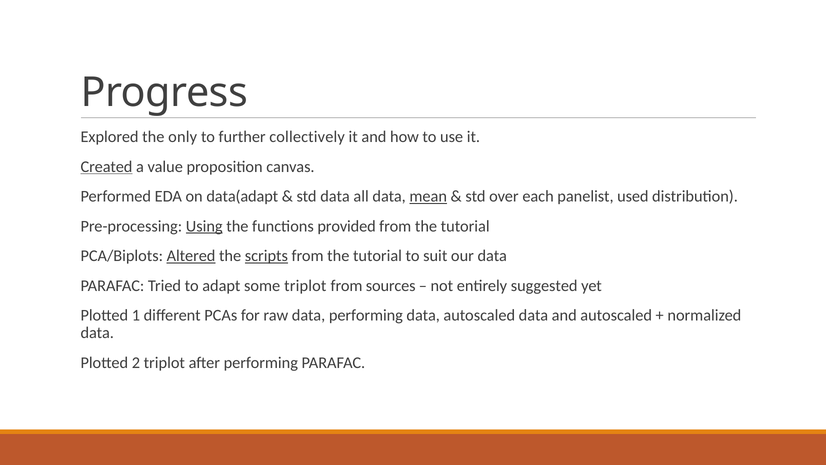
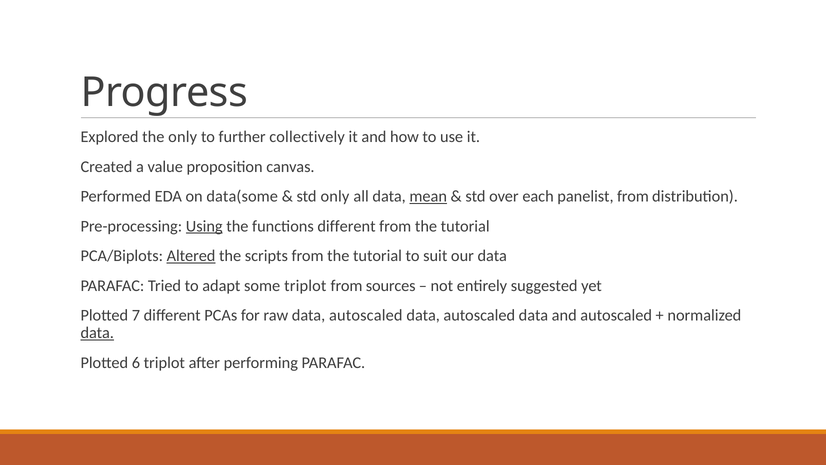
Created underline: present -> none
data(adapt: data(adapt -> data(some
std data: data -> only
panelist used: used -> from
functions provided: provided -> different
scripts underline: present -> none
1: 1 -> 7
raw data performing: performing -> autoscaled
data at (97, 333) underline: none -> present
2: 2 -> 6
